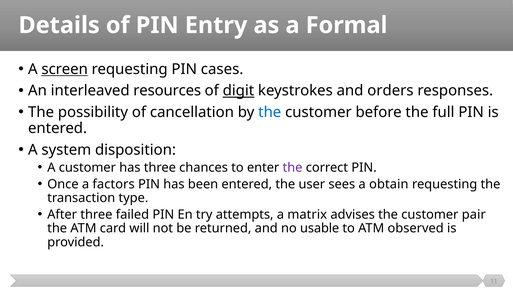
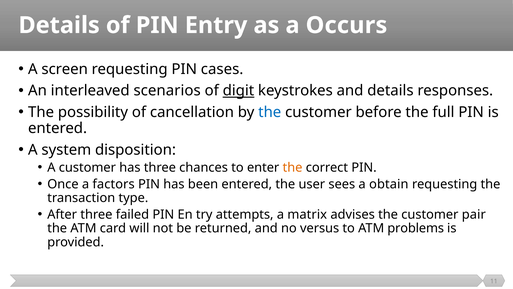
Formal: Formal -> Occurs
screen underline: present -> none
resources: resources -> scenarios
and orders: orders -> details
the at (293, 167) colour: purple -> orange
usable: usable -> versus
observed: observed -> problems
